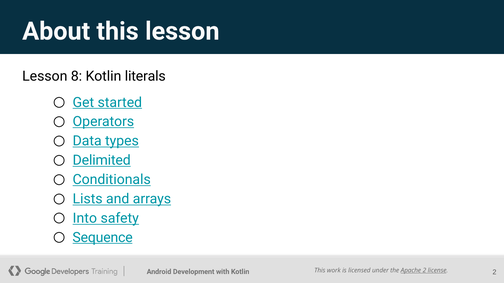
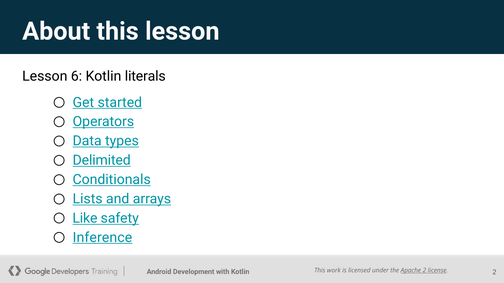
8: 8 -> 6
Into: Into -> Like
Sequence: Sequence -> Inference
